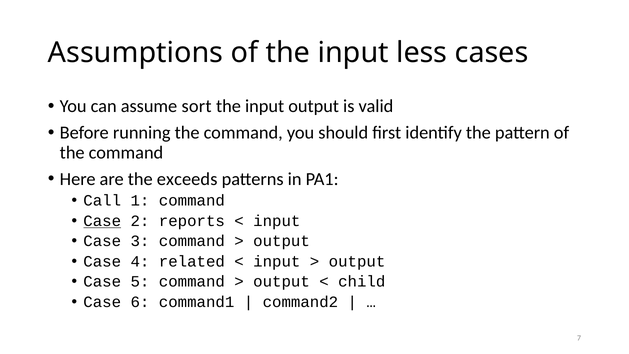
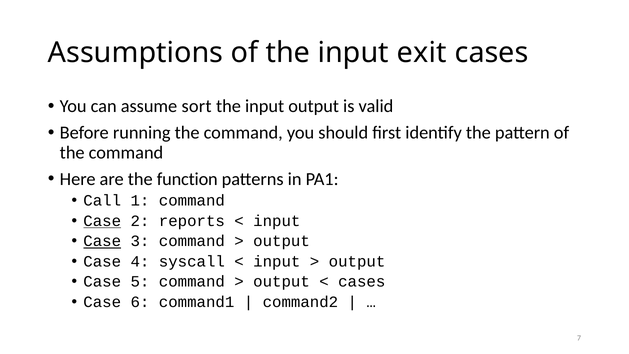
less: less -> exit
exceeds: exceeds -> function
Case at (102, 241) underline: none -> present
related: related -> syscall
child at (362, 282): child -> cases
